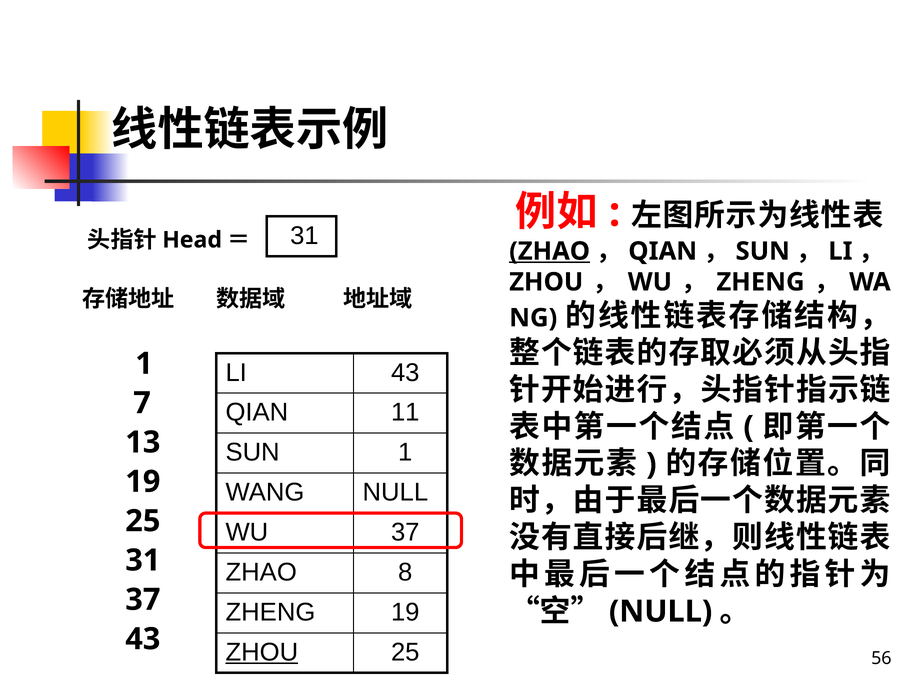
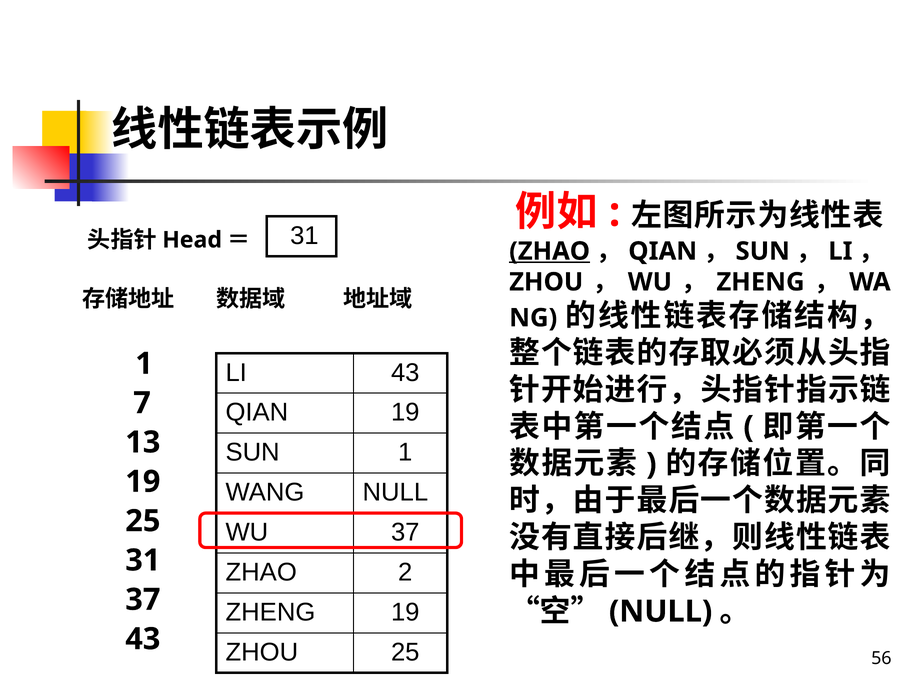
QIAN 11: 11 -> 19
8: 8 -> 2
ZHOU at (262, 652) underline: present -> none
